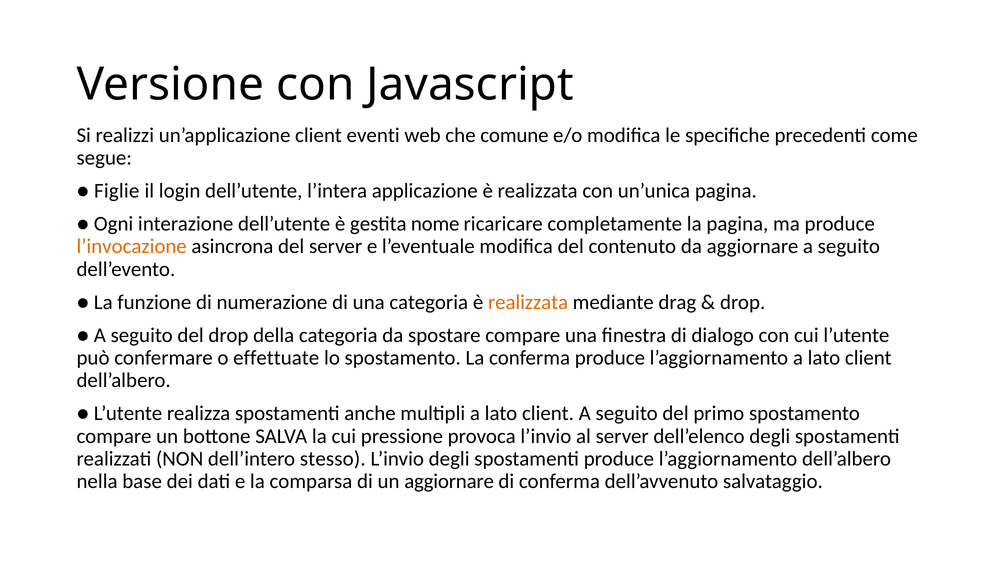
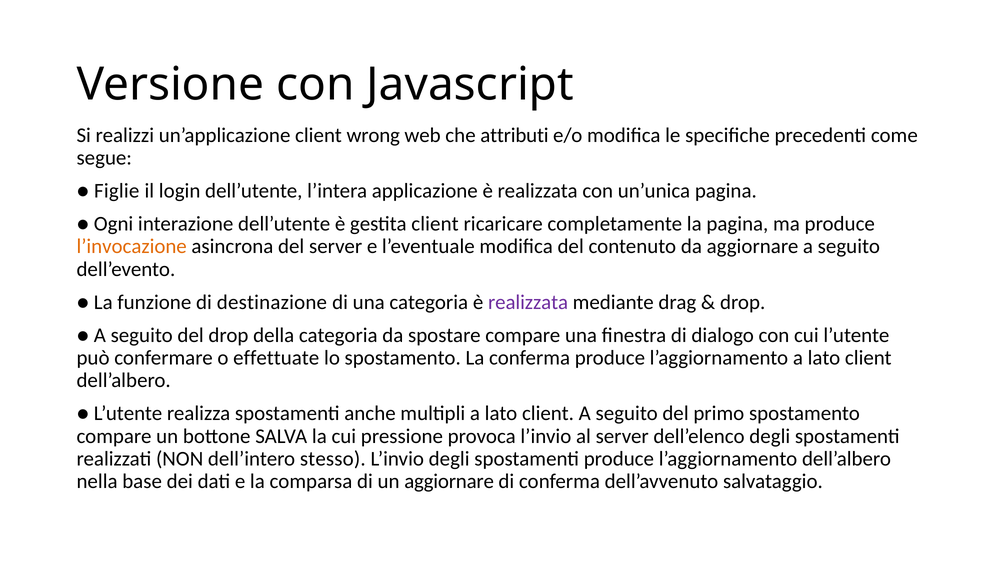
eventi: eventi -> wrong
comune: comune -> attributi
gestita nome: nome -> client
numerazione: numerazione -> destinazione
realizzata at (528, 302) colour: orange -> purple
